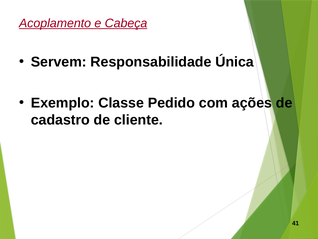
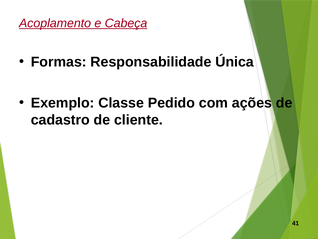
Servem: Servem -> Formas
